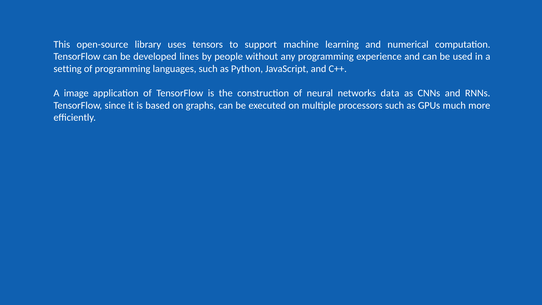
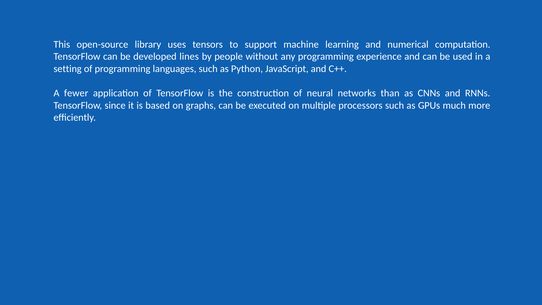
image: image -> fewer
data: data -> than
